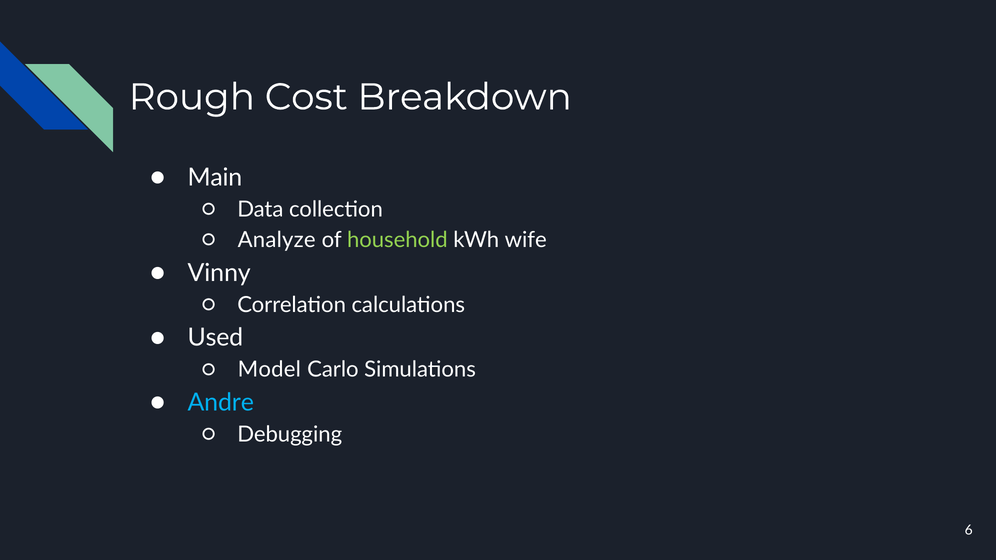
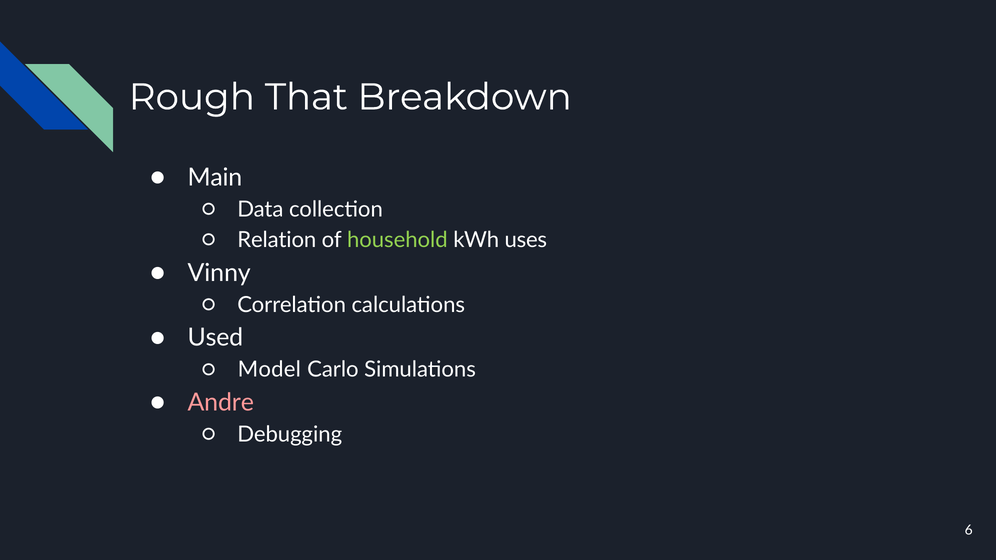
Cost: Cost -> That
Analyze: Analyze -> Relation
wife: wife -> uses
Andre colour: light blue -> pink
